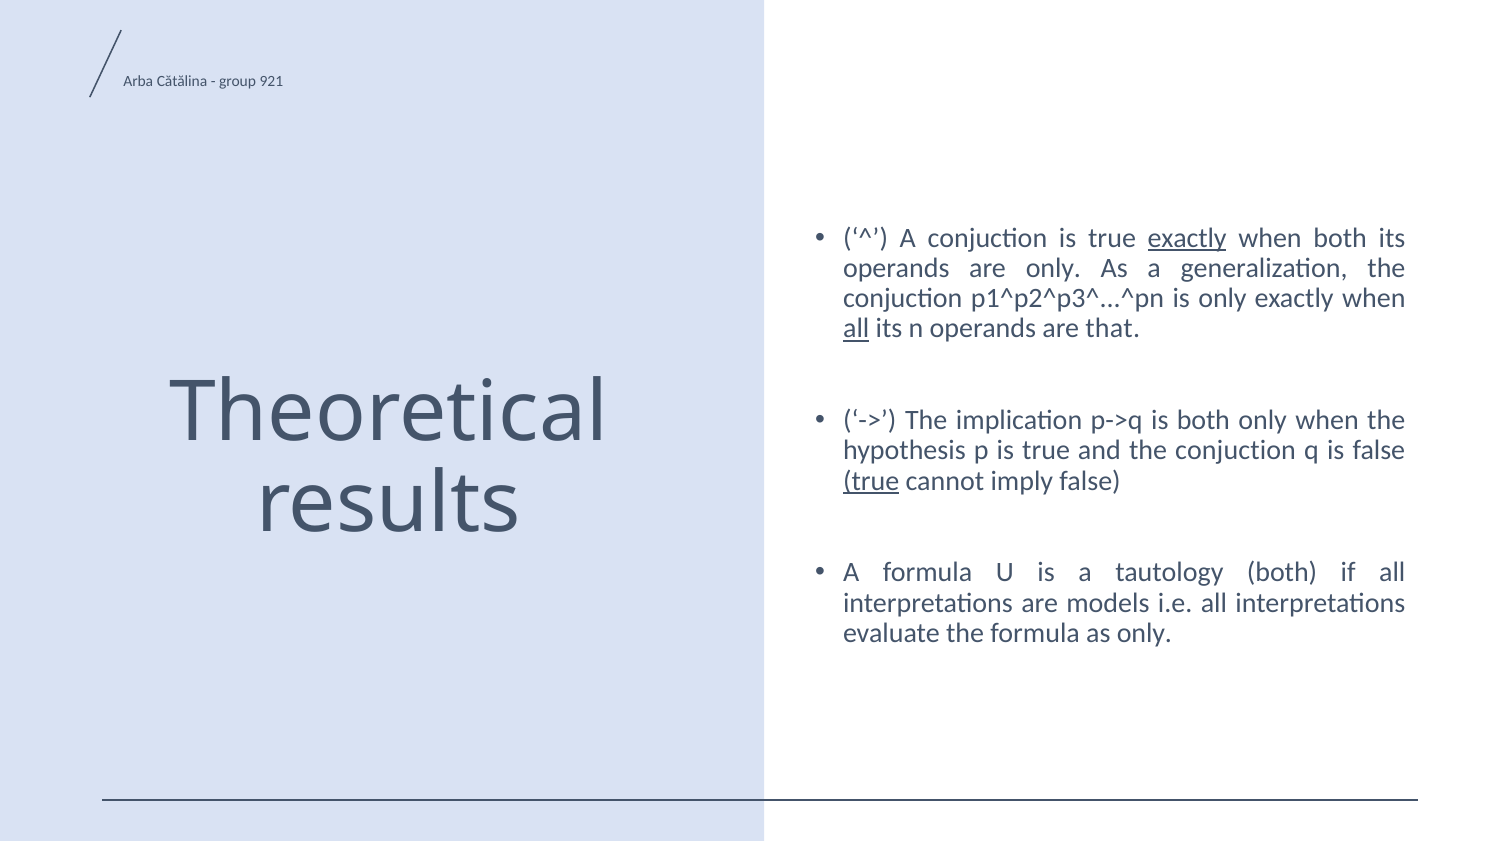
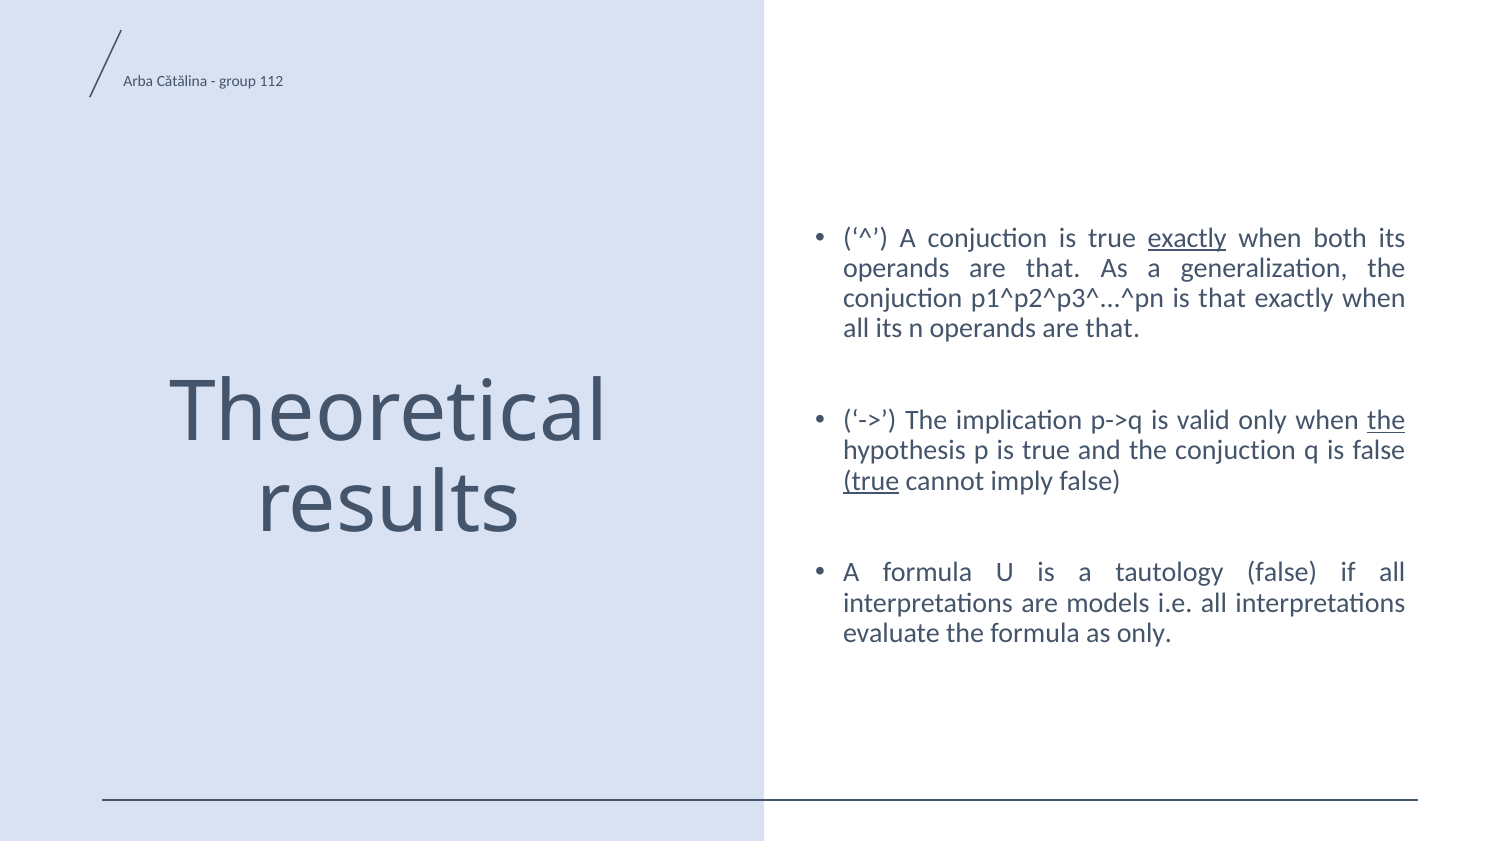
921: 921 -> 112
only at (1053, 268): only -> that
is only: only -> that
all at (856, 329) underline: present -> none
is both: both -> valid
the at (1386, 420) underline: none -> present
tautology both: both -> false
